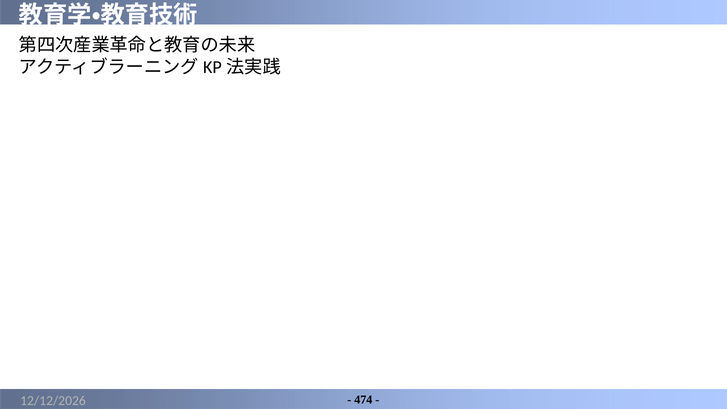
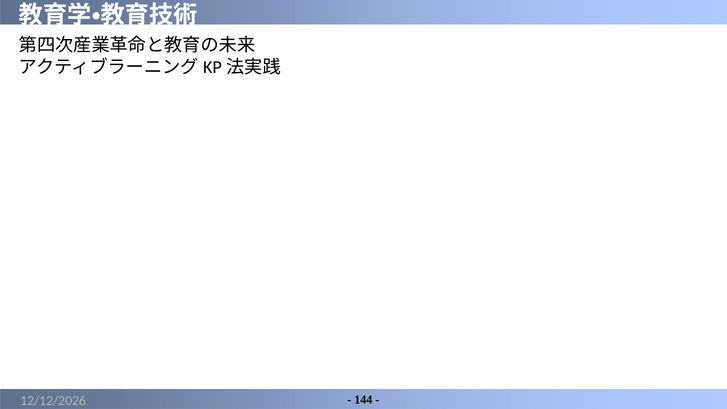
474: 474 -> 144
